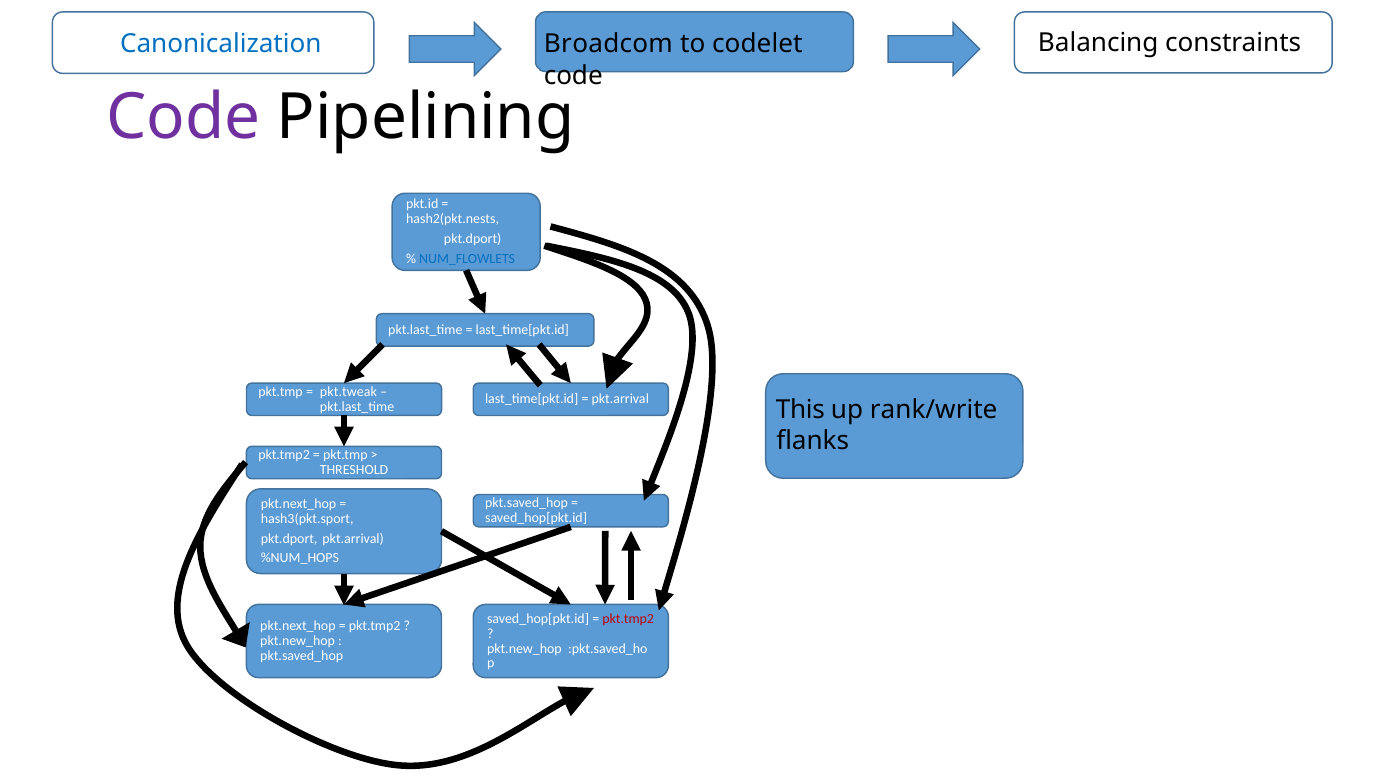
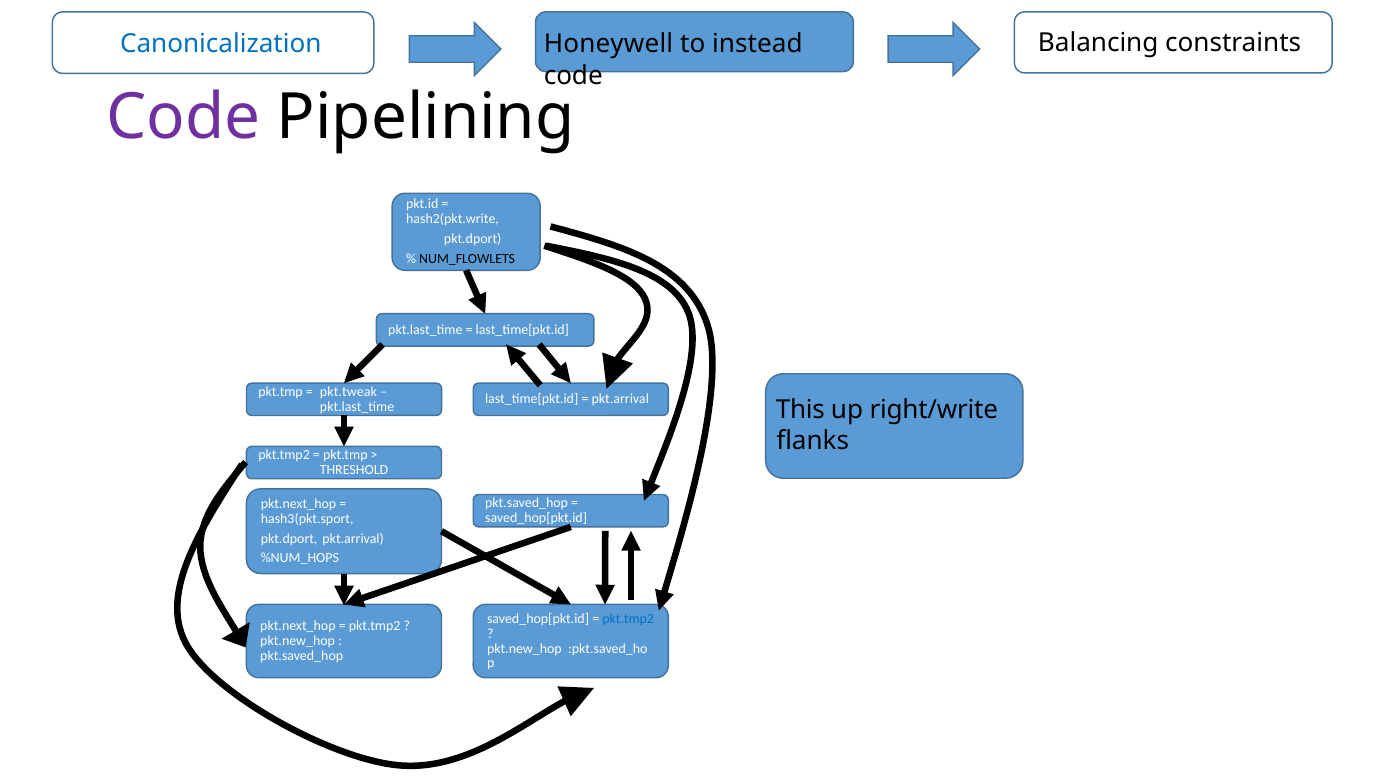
Broadcom: Broadcom -> Honeywell
codelet: codelet -> instead
hash2(pkt.nests: hash2(pkt.nests -> hash2(pkt.write
NUM_FLOWLETS colour: blue -> black
rank/write: rank/write -> right/write
pkt.tmp2 at (628, 618) colour: red -> blue
